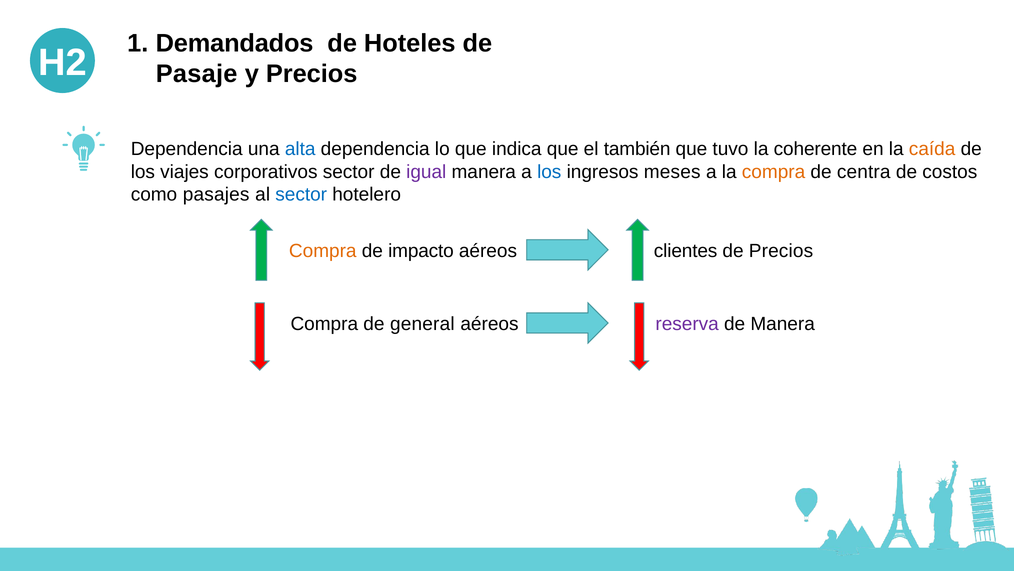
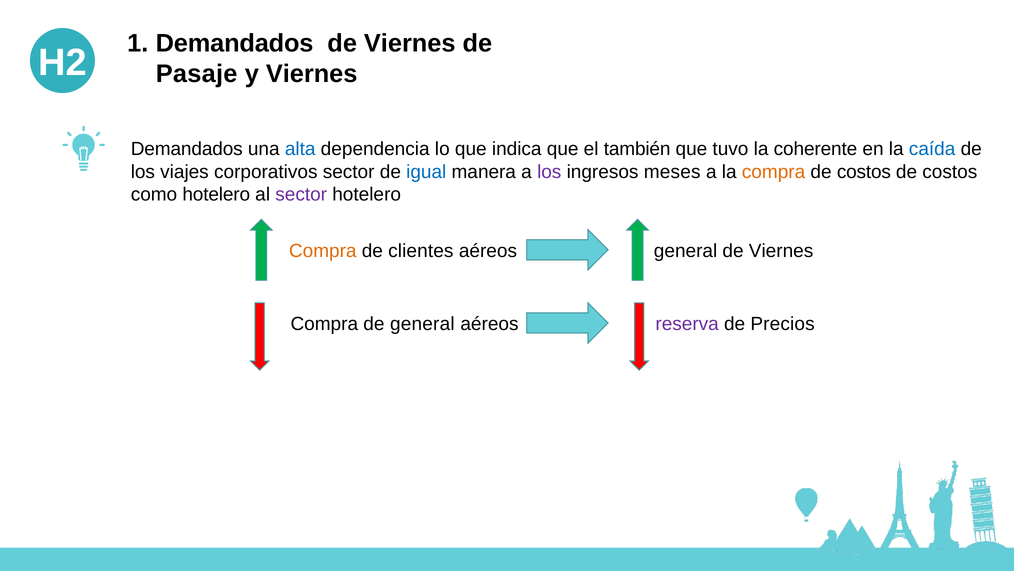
Hoteles at (410, 43): Hoteles -> Viernes
y Precios: Precios -> Viernes
Dependencia at (187, 149): Dependencia -> Demandados
caída colour: orange -> blue
igual colour: purple -> blue
los at (549, 172) colour: blue -> purple
centra at (864, 172): centra -> costos
como pasajes: pasajes -> hotelero
sector at (301, 194) colour: blue -> purple
impacto: impacto -> clientes
aéreos clientes: clientes -> general
Precios at (781, 251): Precios -> Viernes
de Manera: Manera -> Precios
